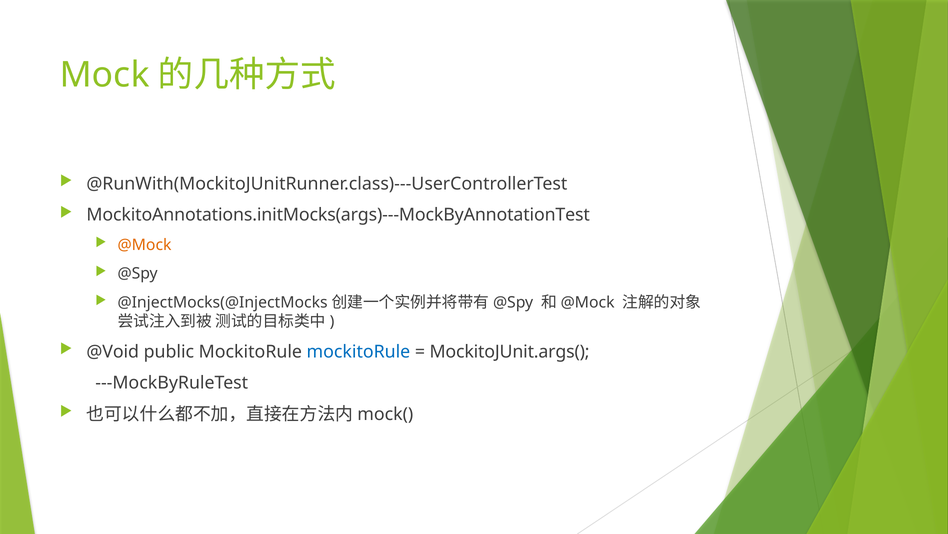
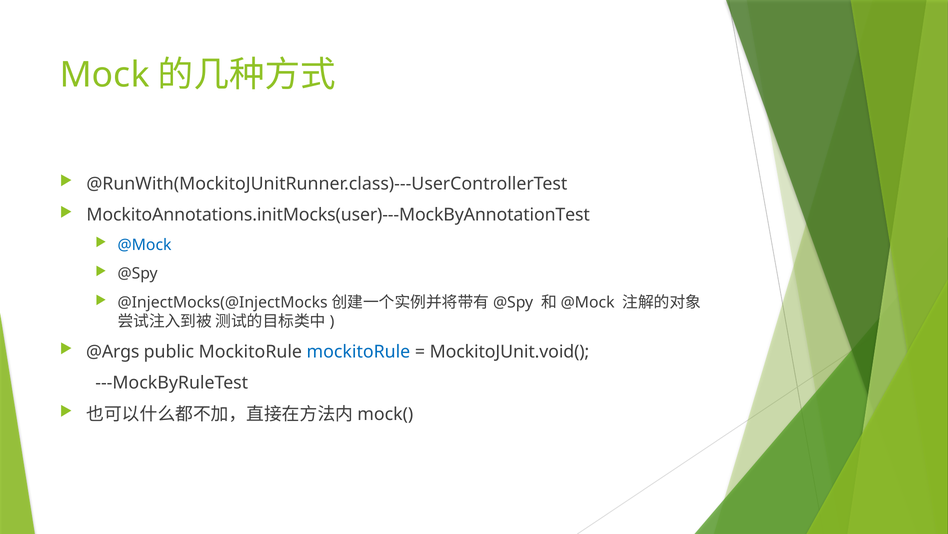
MockitoAnnotations.initMocks(args)---MockByAnnotationTest: MockitoAnnotations.initMocks(args)---MockByAnnotationTest -> MockitoAnnotations.initMocks(user)---MockByAnnotationTest
@Mock colour: orange -> blue
@Void: @Void -> @Args
MockitoJUnit.args(: MockitoJUnit.args( -> MockitoJUnit.void(
